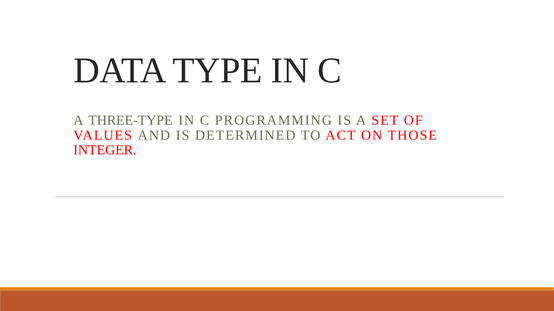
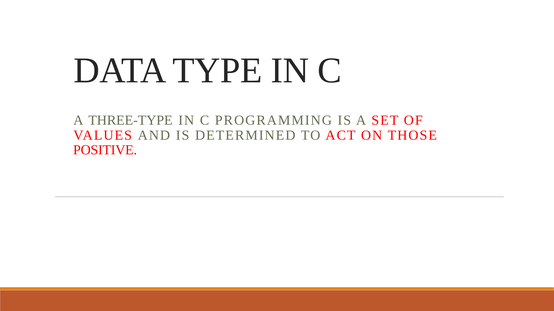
INTEGER: INTEGER -> POSITIVE
